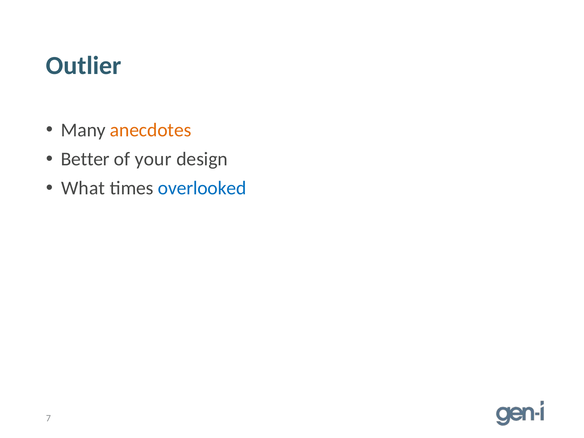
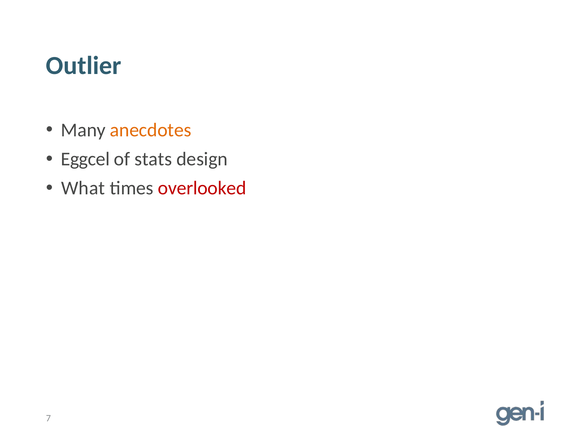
Better: Better -> Eggcel
your: your -> stats
overlooked colour: blue -> red
